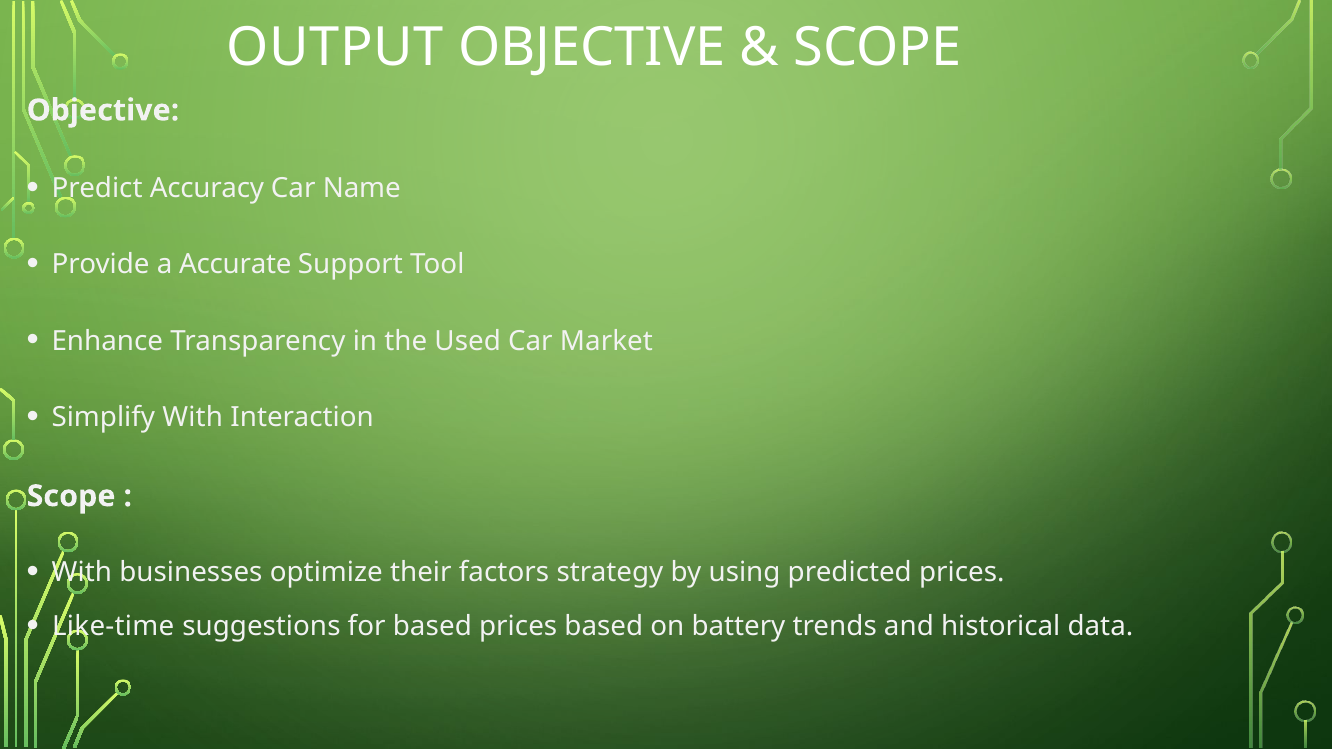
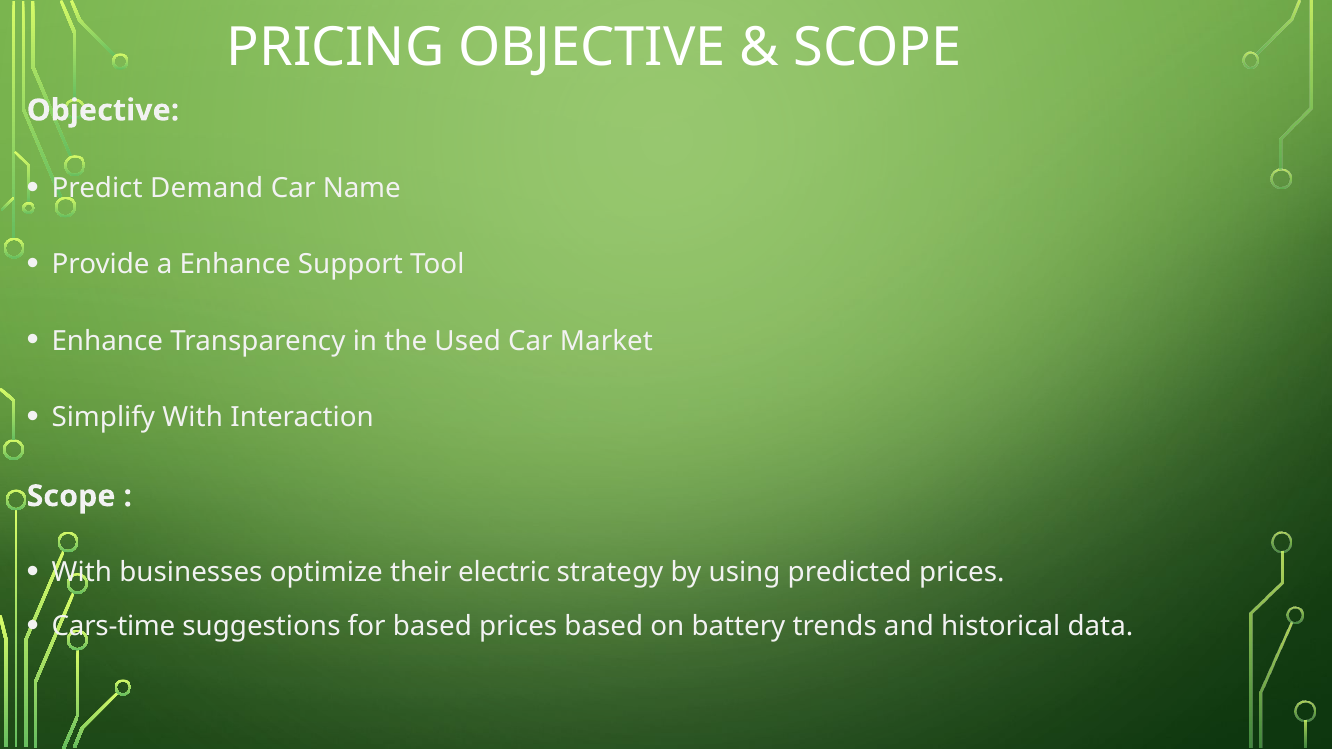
OUTPUT: OUTPUT -> PRICING
Accuracy: Accuracy -> Demand
a Accurate: Accurate -> Enhance
factors: factors -> electric
Like-time: Like-time -> Cars-time
